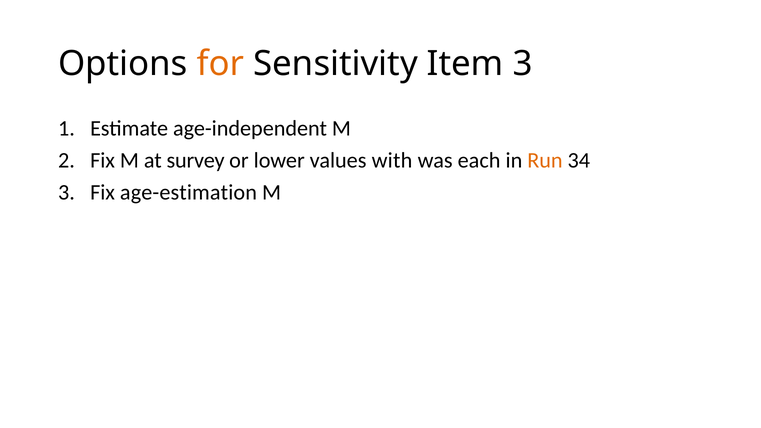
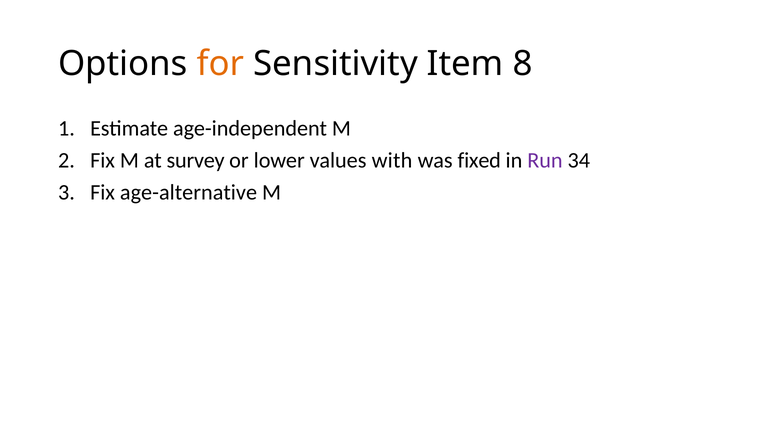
Item 3: 3 -> 8
each: each -> fixed
Run colour: orange -> purple
age-estimation: age-estimation -> age-alternative
